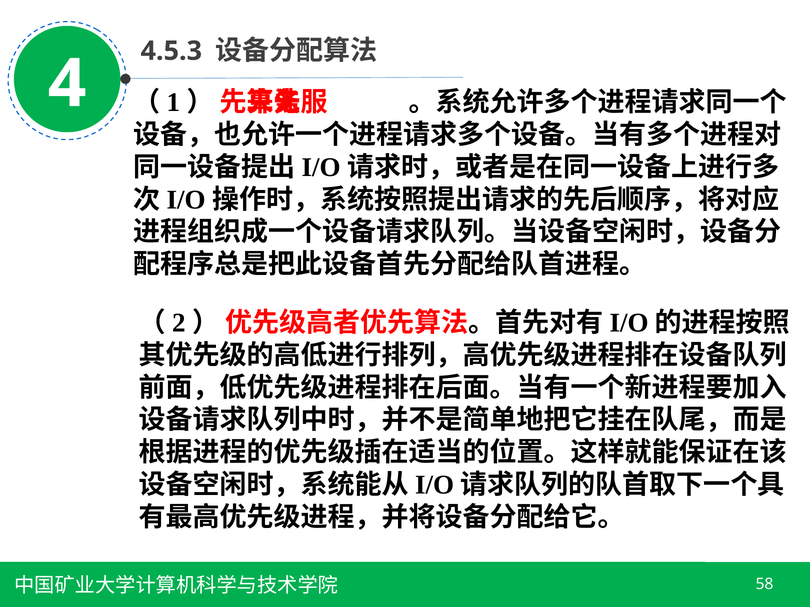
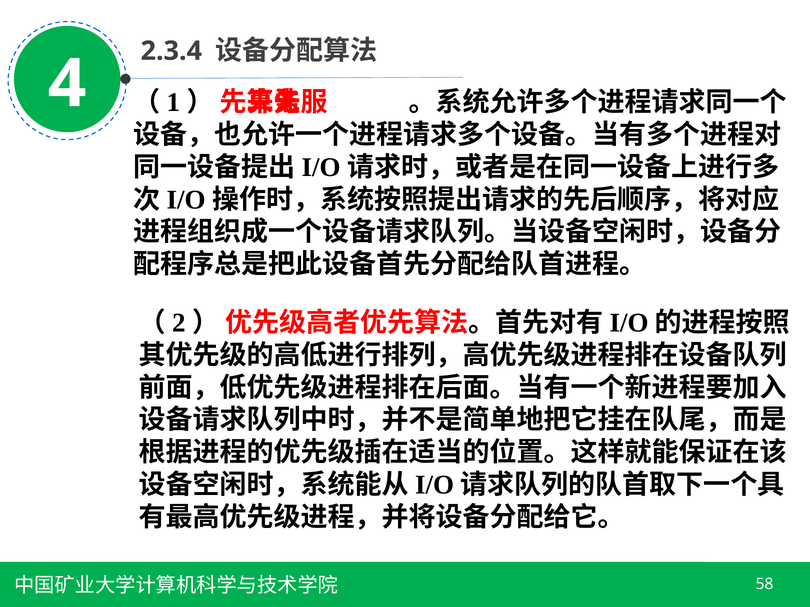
4.5.3: 4.5.3 -> 2.3.4
